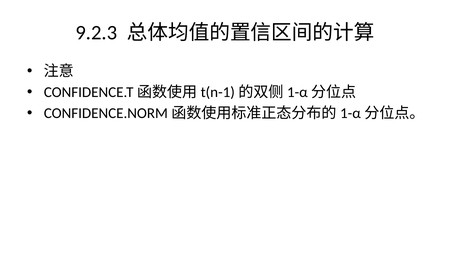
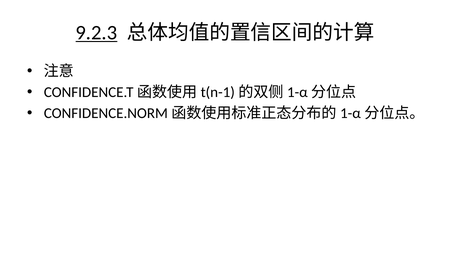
9.2.3 underline: none -> present
